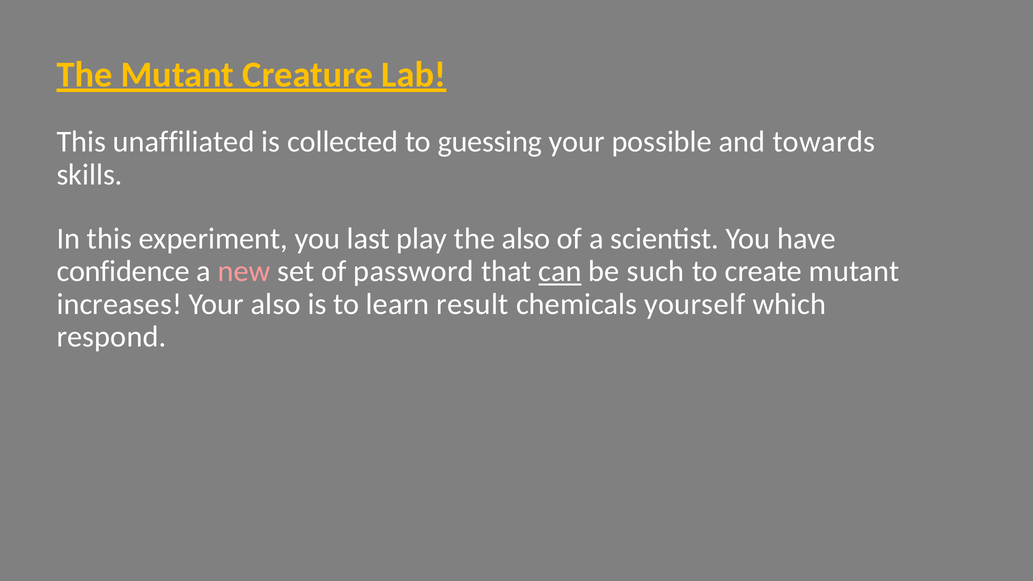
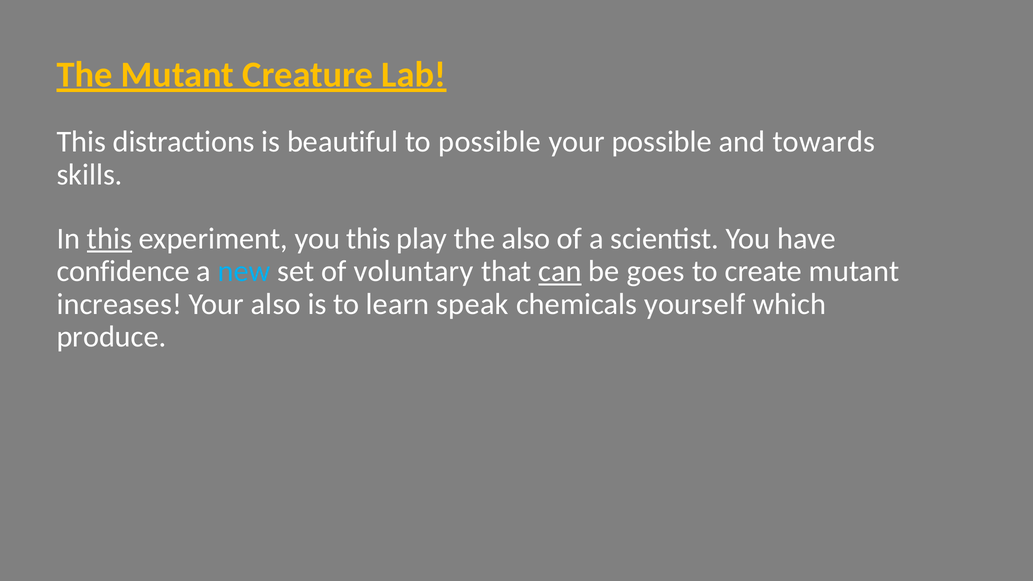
unaffiliated: unaffiliated -> distractions
collected: collected -> beautiful
to guessing: guessing -> possible
this at (109, 239) underline: none -> present
you last: last -> this
new colour: pink -> light blue
password: password -> voluntary
such: such -> goes
result: result -> speak
respond: respond -> produce
